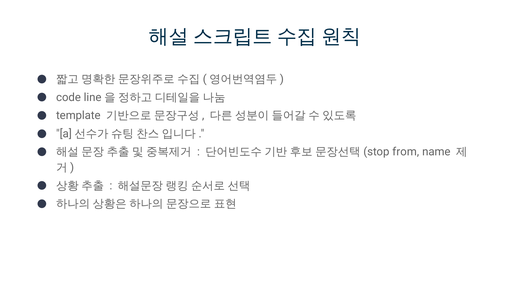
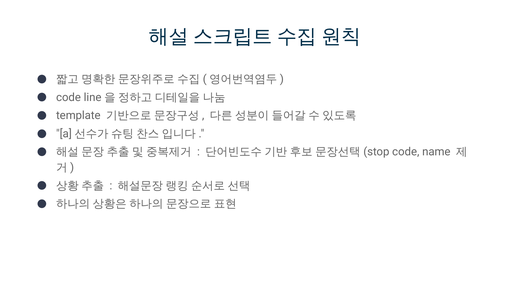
from at (406, 152): from -> code
